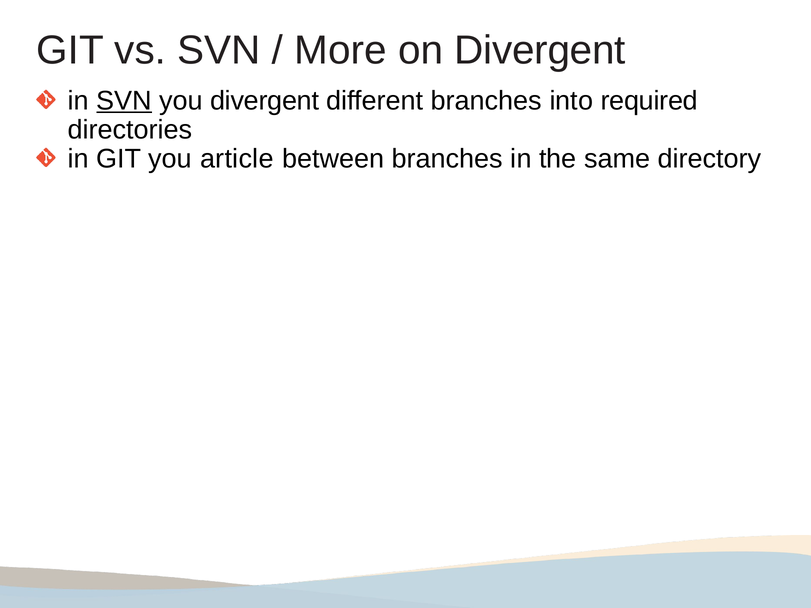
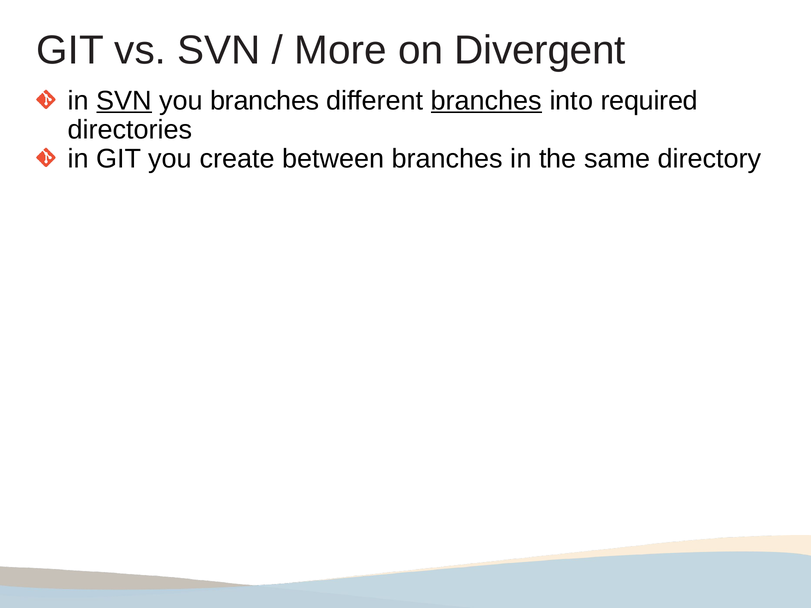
you divergent: divergent -> branches
branches at (486, 101) underline: none -> present
article: article -> create
